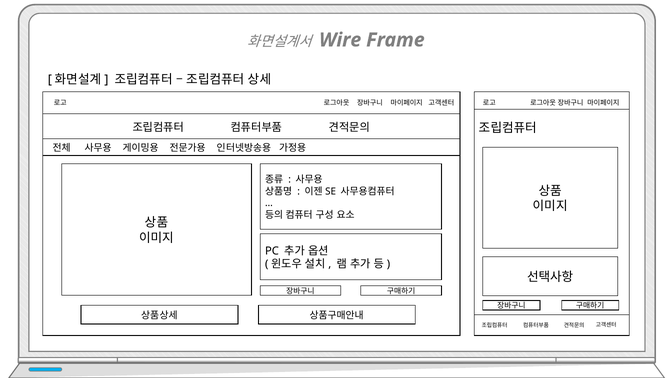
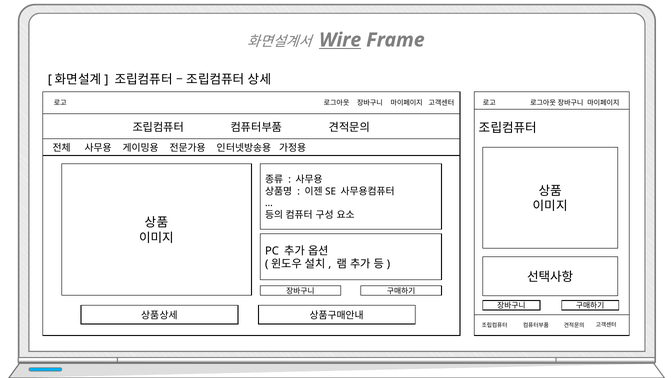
Wire underline: none -> present
